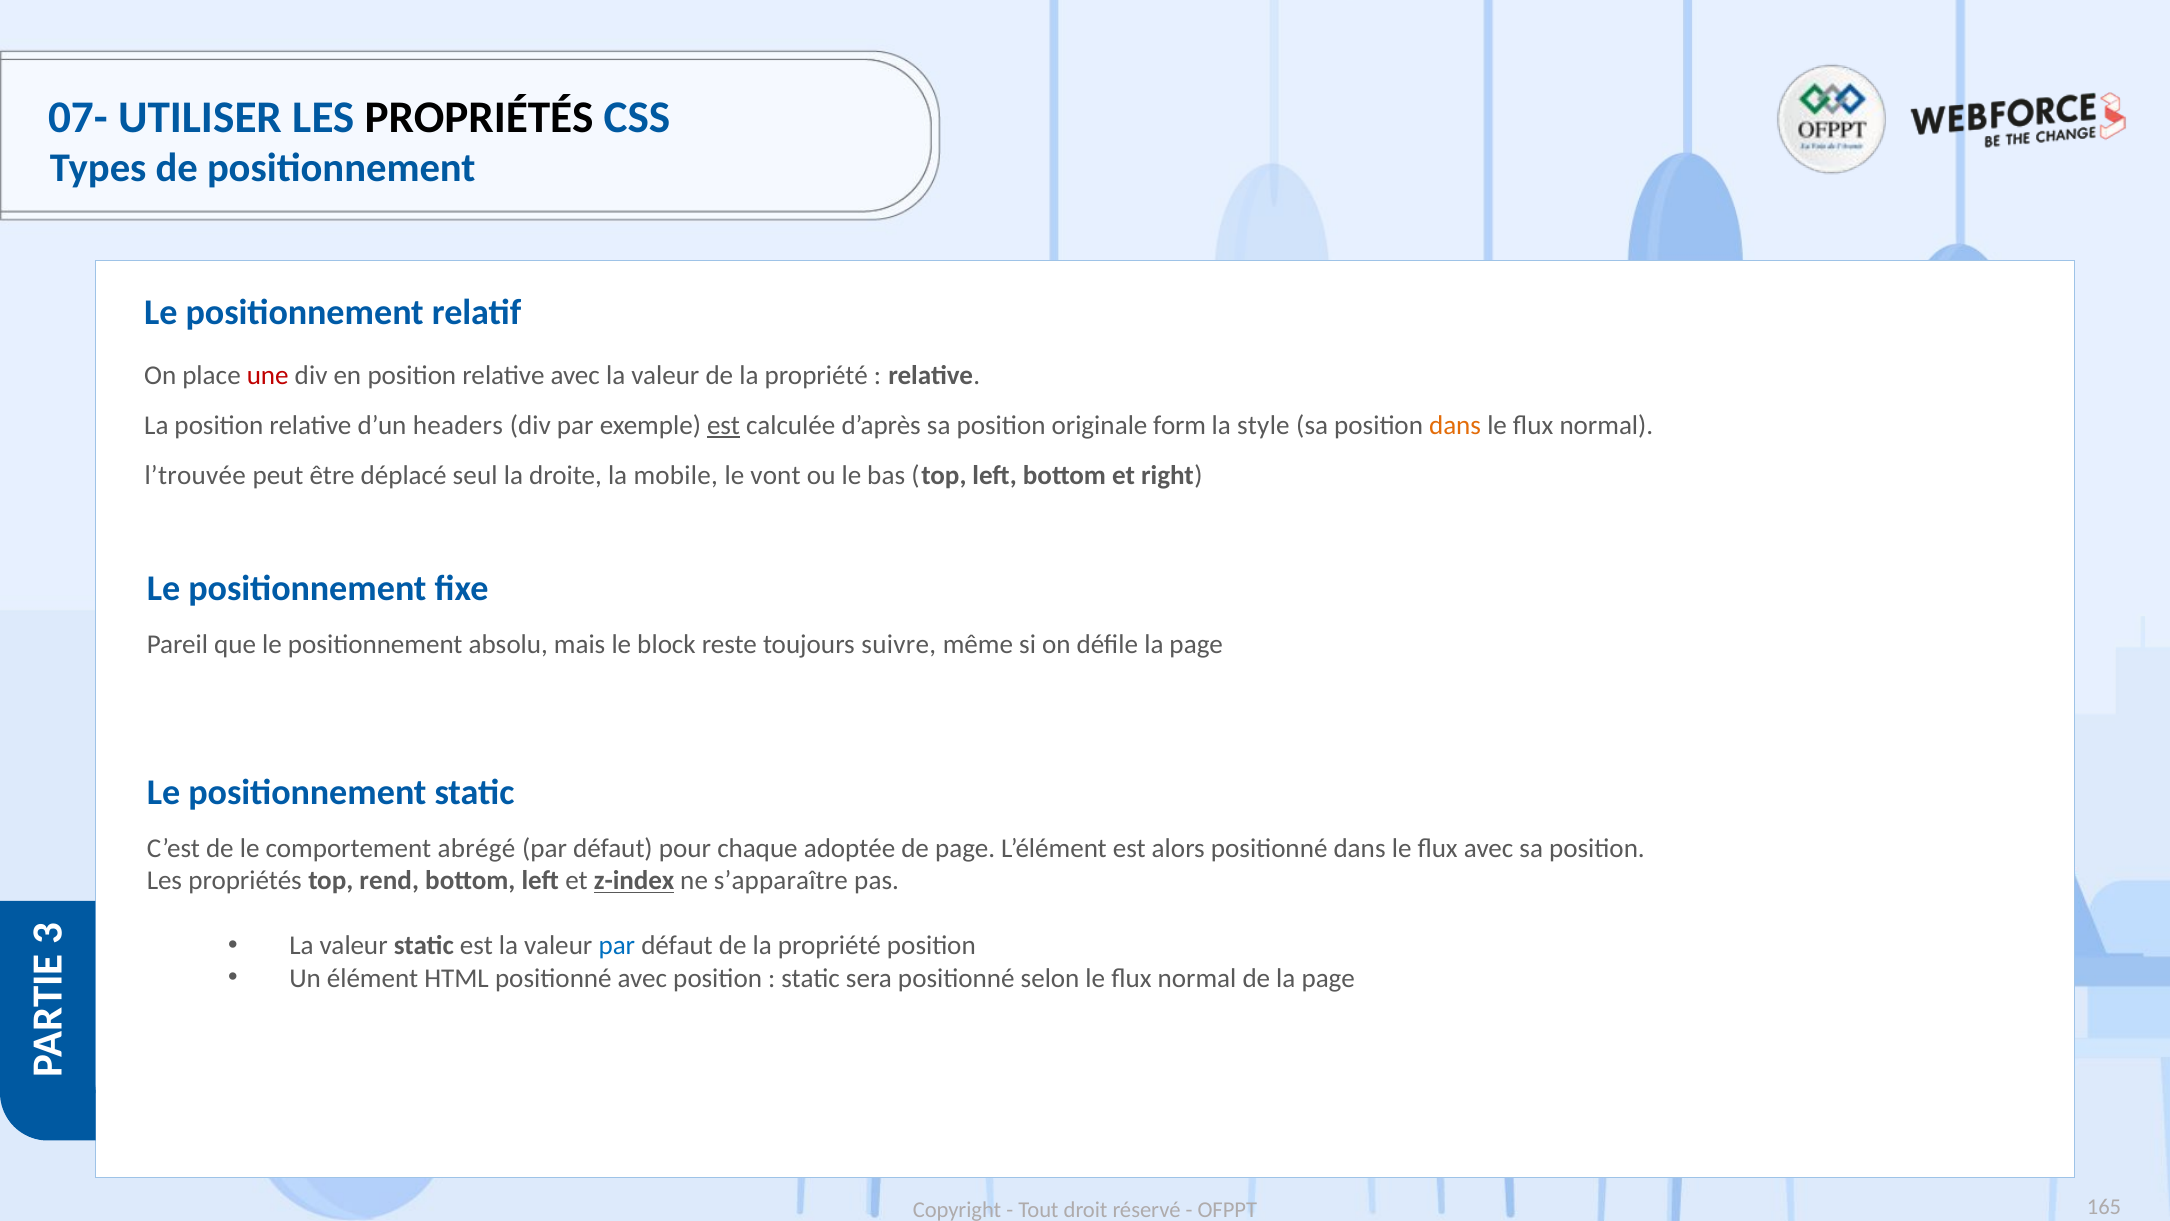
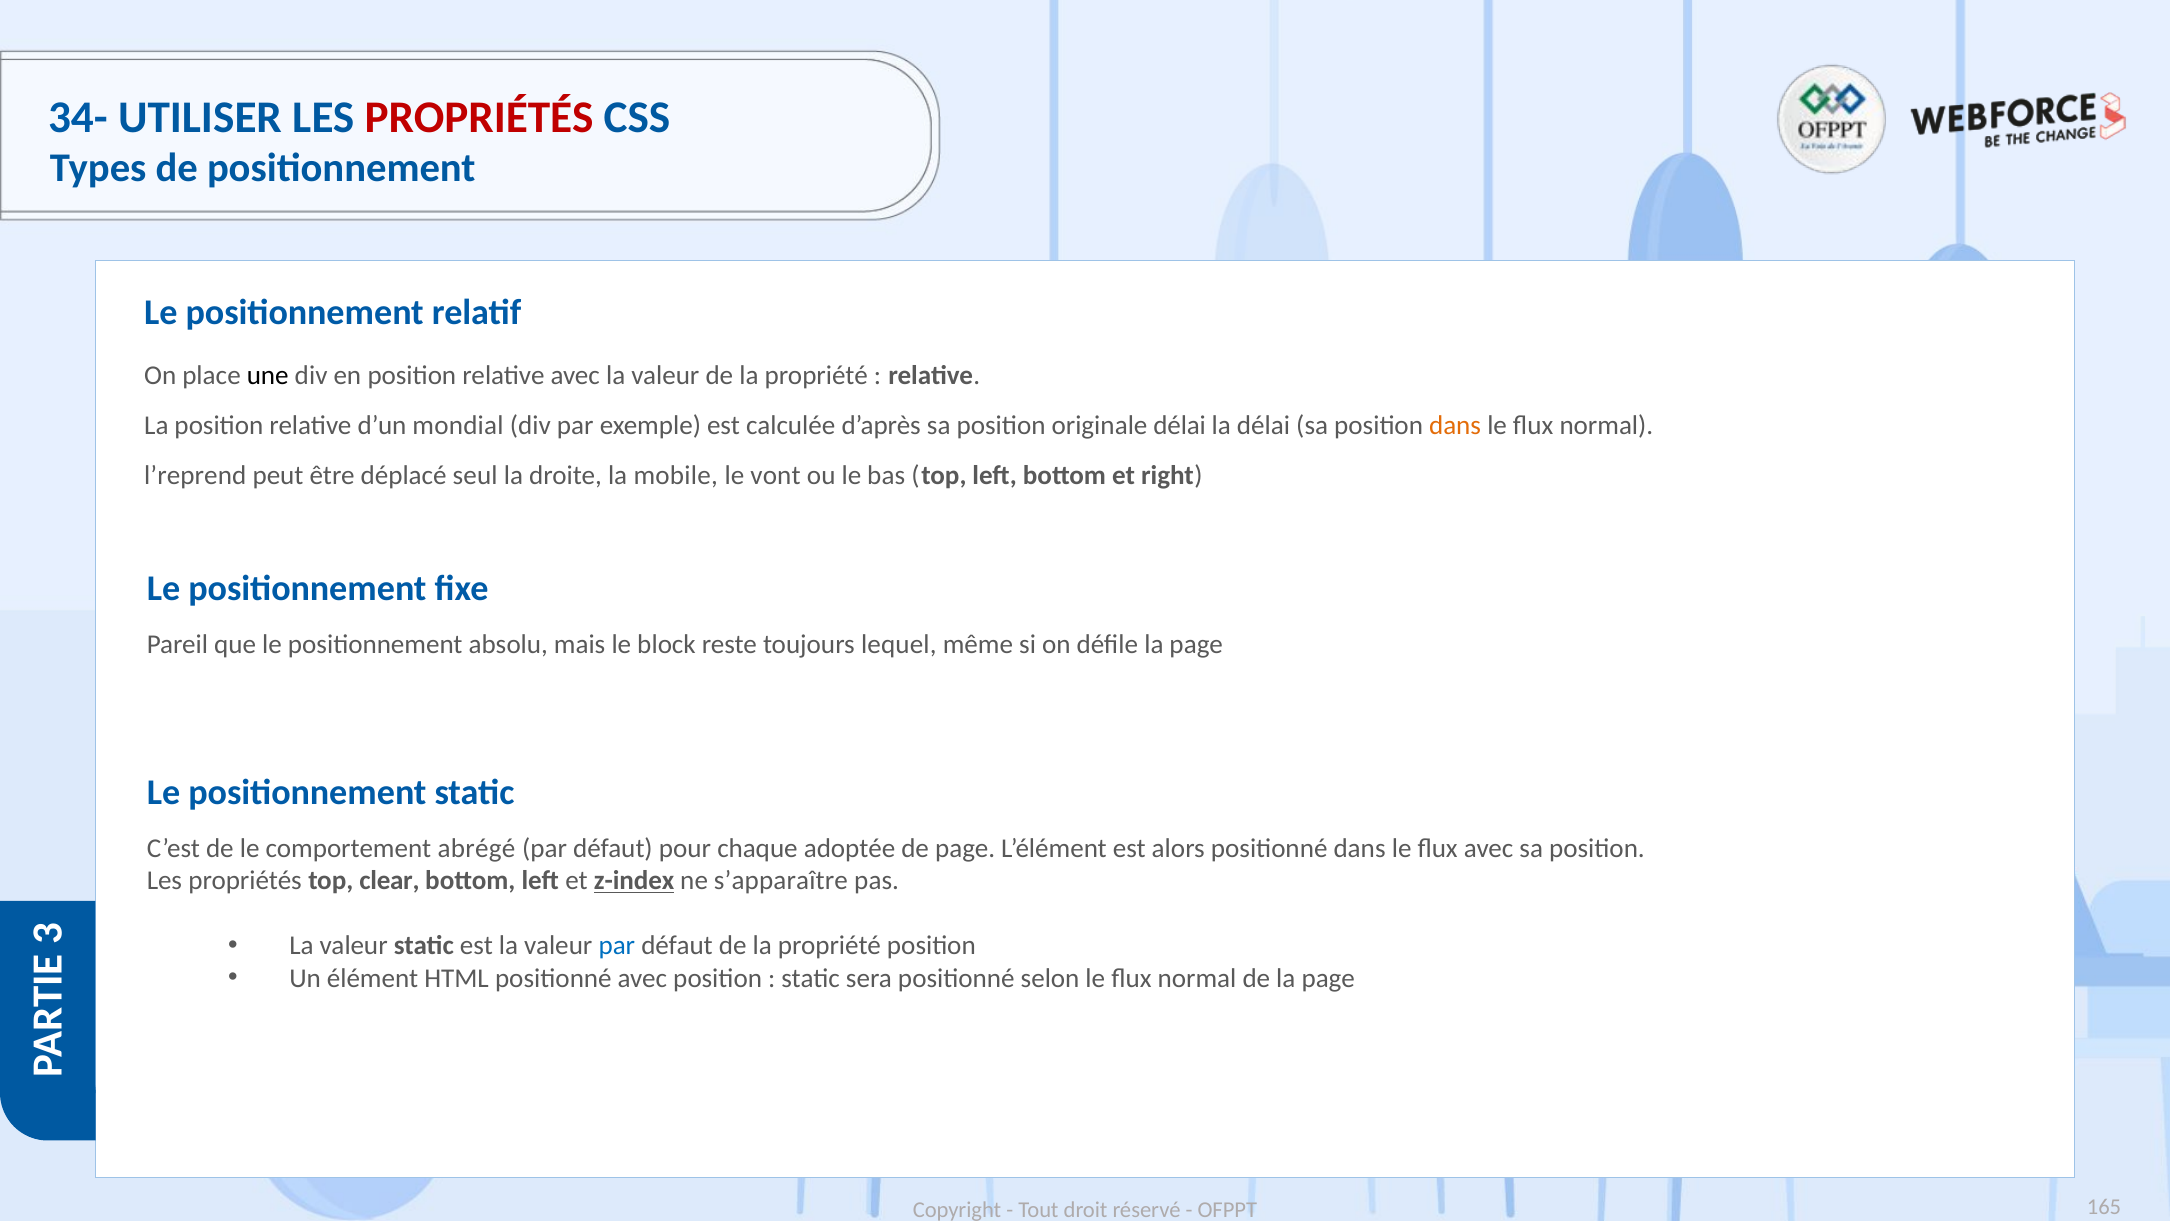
07-: 07- -> 34-
PROPRIÉTÉS at (479, 117) colour: black -> red
une colour: red -> black
headers: headers -> mondial
est at (724, 425) underline: present -> none
originale form: form -> délai
la style: style -> délai
l’trouvée: l’trouvée -> l’reprend
suivre: suivre -> lequel
rend: rend -> clear
